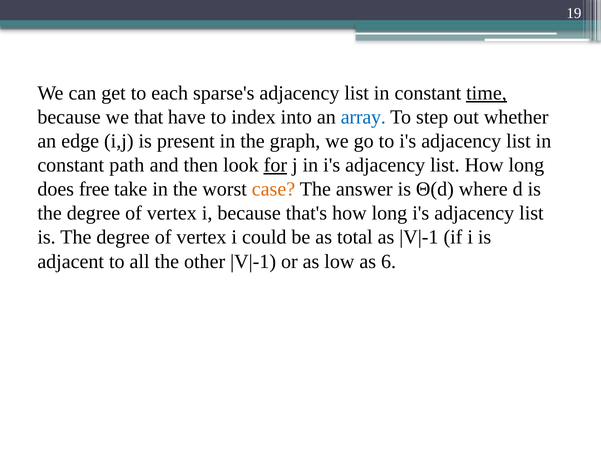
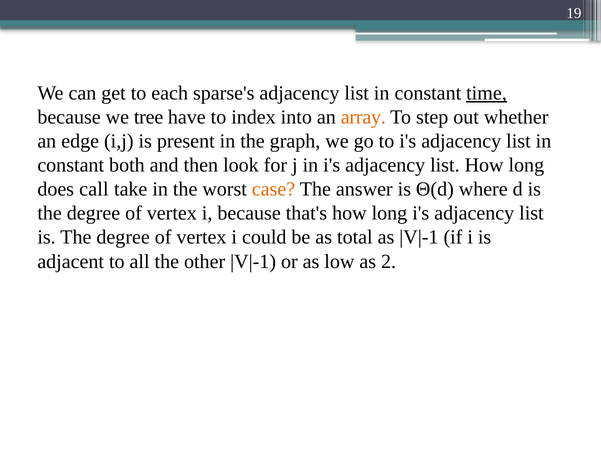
that: that -> tree
array colour: blue -> orange
path: path -> both
for underline: present -> none
free: free -> call
6: 6 -> 2
